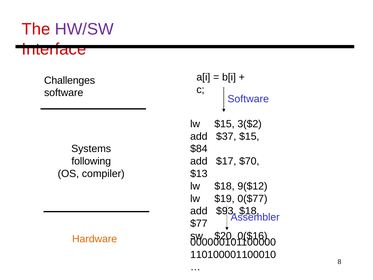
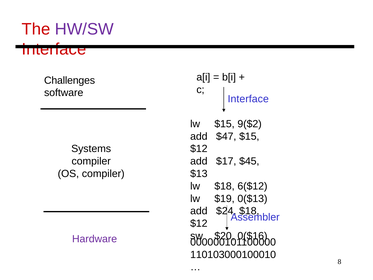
Software at (248, 99): Software -> Interface
3($2: 3($2 -> 9($2
$37: $37 -> $47
$84 at (199, 149): $84 -> $12
following at (91, 161): following -> compiler
$70: $70 -> $45
9($12: 9($12 -> 6($12
0($77: 0($77 -> 0($13
$93: $93 -> $24
$77 at (199, 223): $77 -> $12
Hardware colour: orange -> purple
110100001100010: 110100001100010 -> 110103000100010
